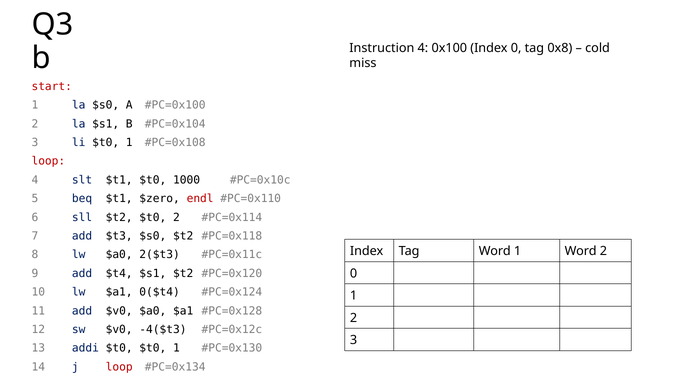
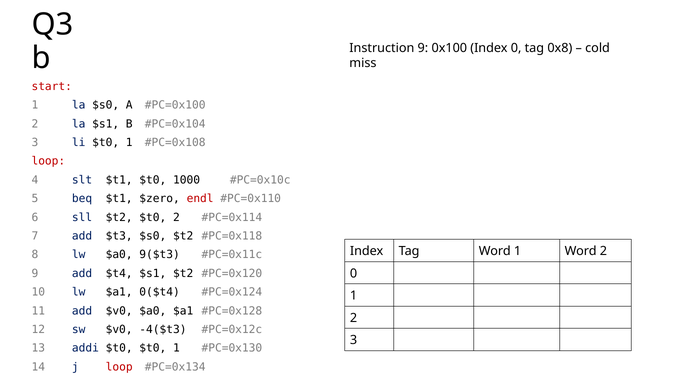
Instruction 4: 4 -> 9
2($t3: 2($t3 -> 9($t3
